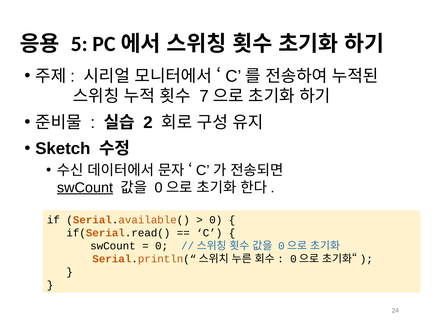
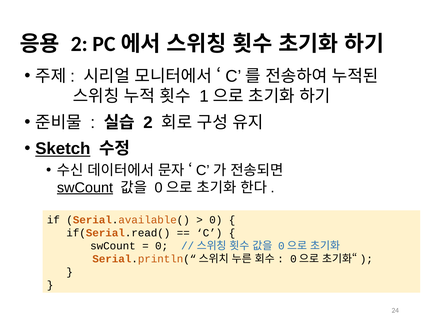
5 at (79, 44): 5 -> 2
7: 7 -> 1
Sketch underline: none -> present
